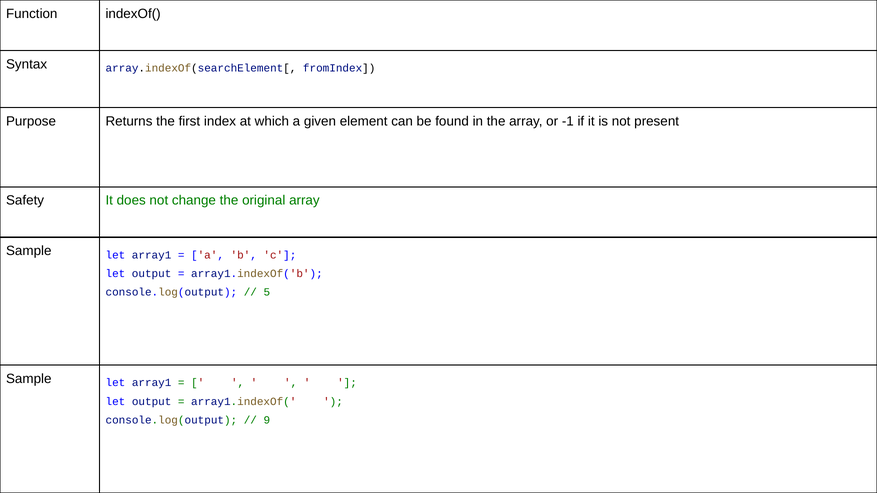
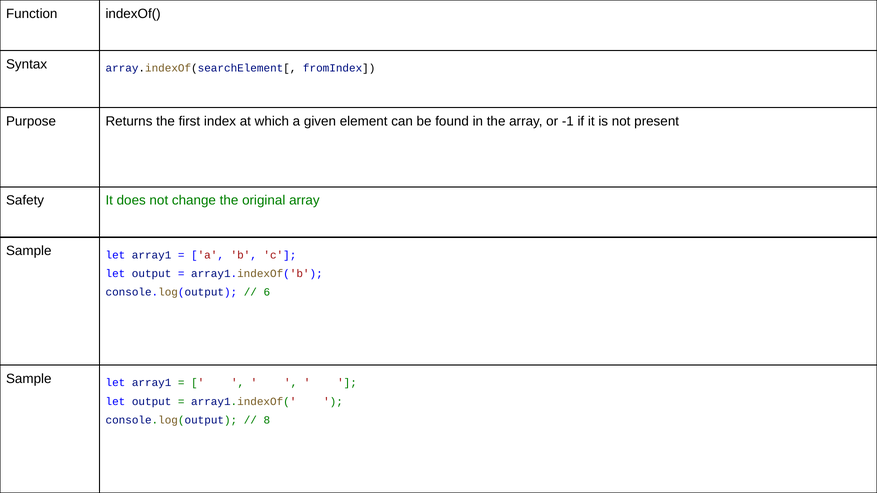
5: 5 -> 6
9: 9 -> 8
